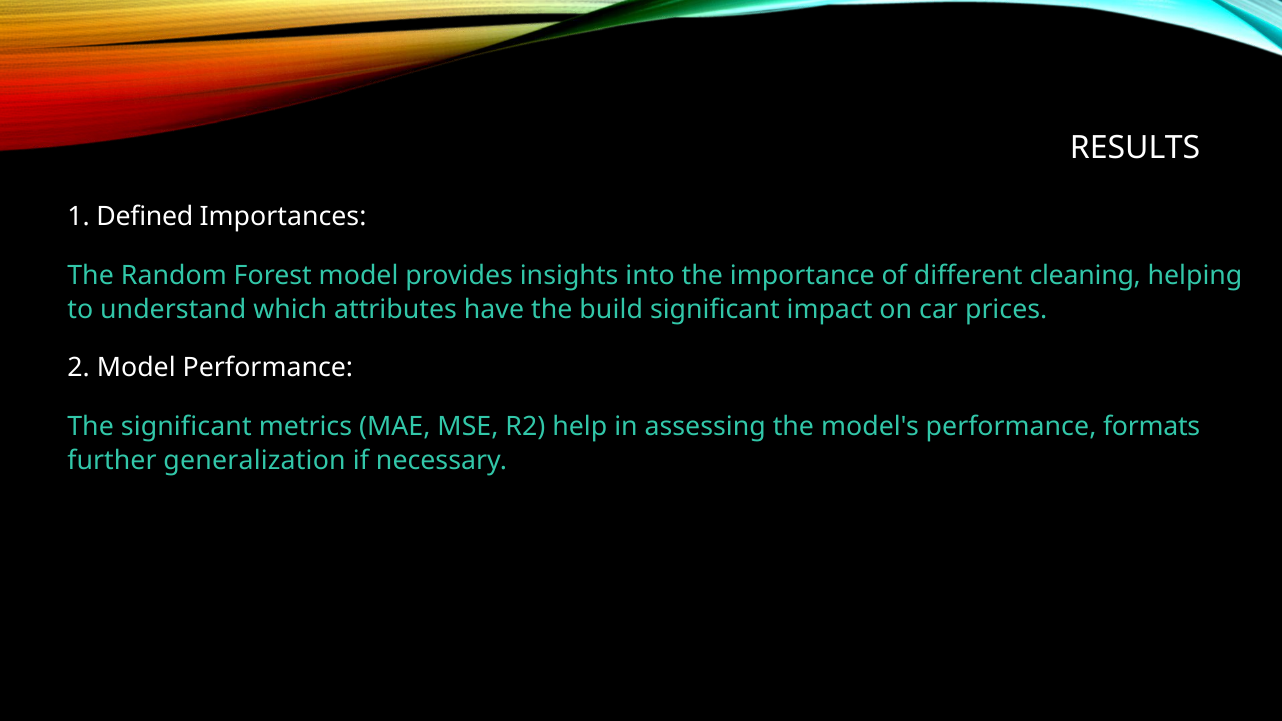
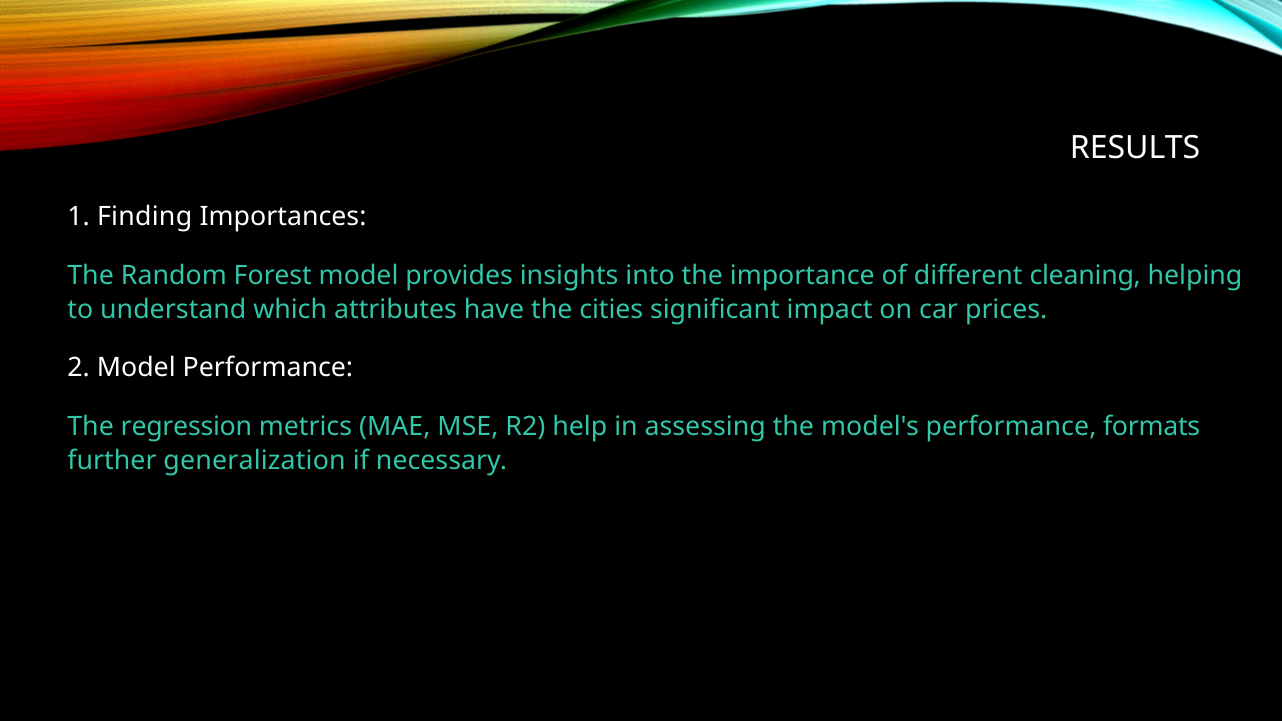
Defined: Defined -> Finding
build: build -> cities
The significant: significant -> regression
